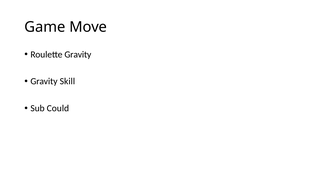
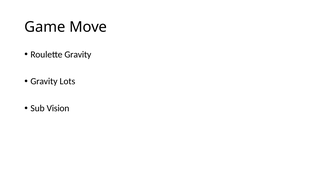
Skill: Skill -> Lots
Could: Could -> Vision
